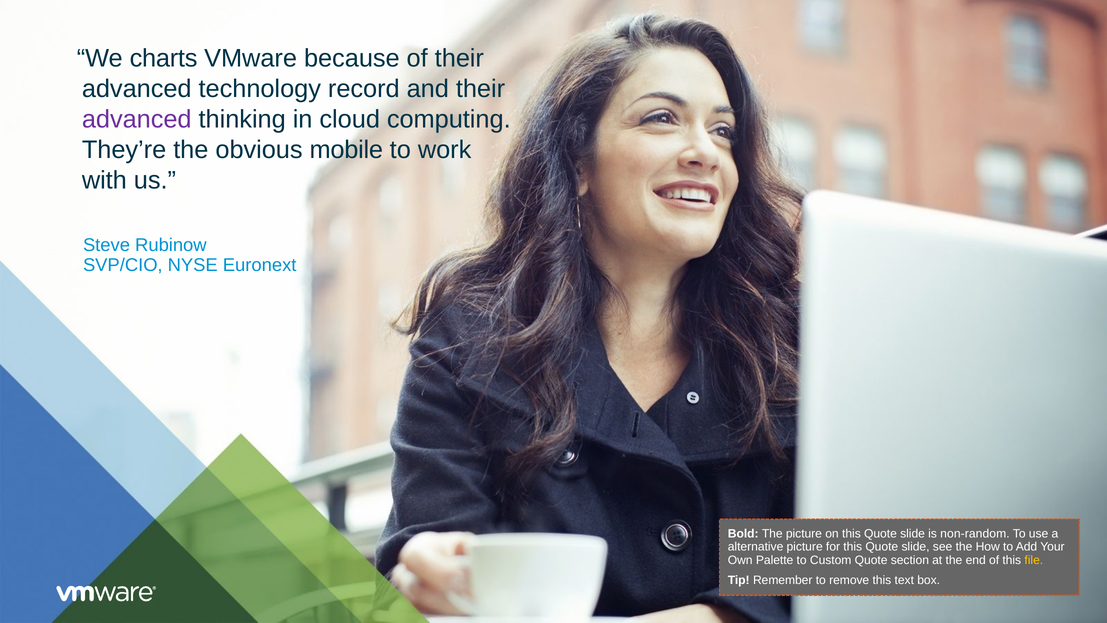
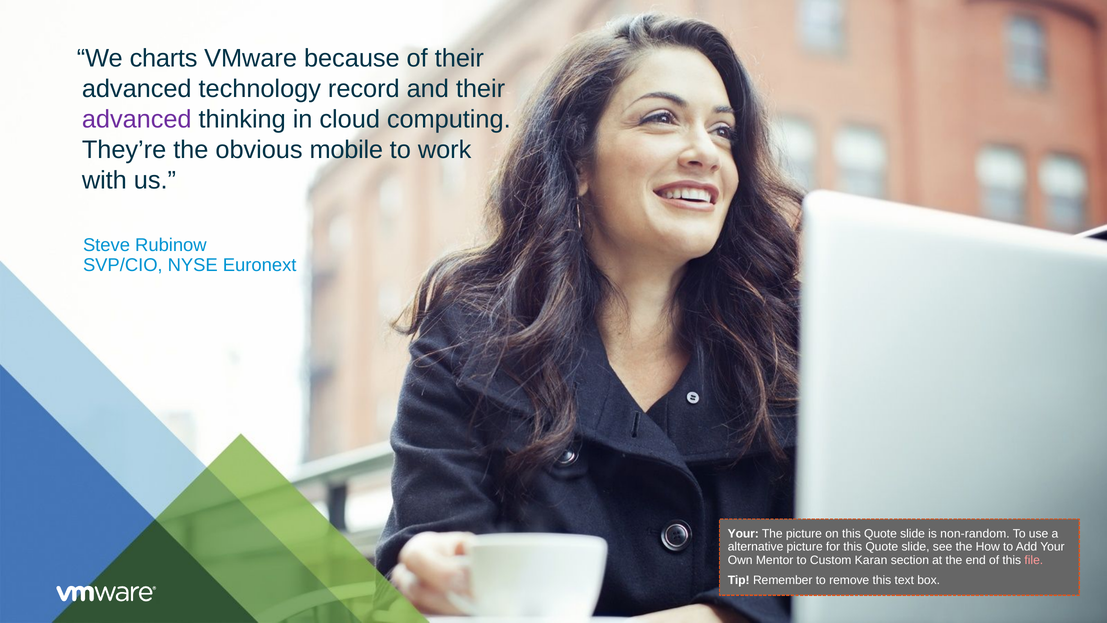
Bold at (743, 534): Bold -> Your
Palette: Palette -> Mentor
Custom Quote: Quote -> Karan
file colour: yellow -> pink
